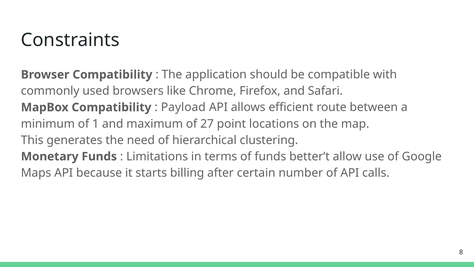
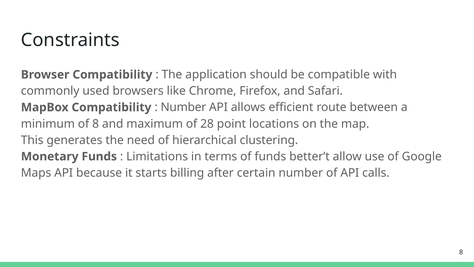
Payload at (183, 107): Payload -> Number
of 1: 1 -> 8
27: 27 -> 28
